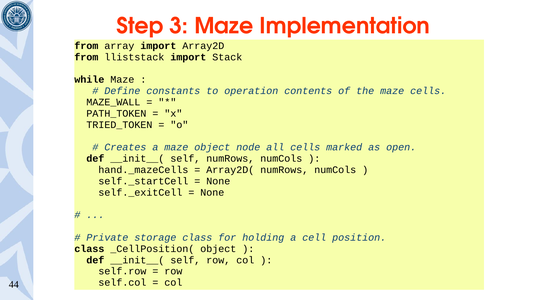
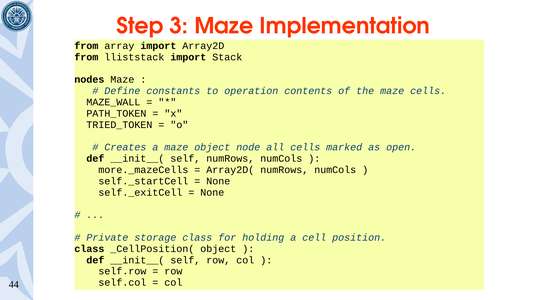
while: while -> nodes
hand._mazeCells: hand._mazeCells -> more._mazeCells
